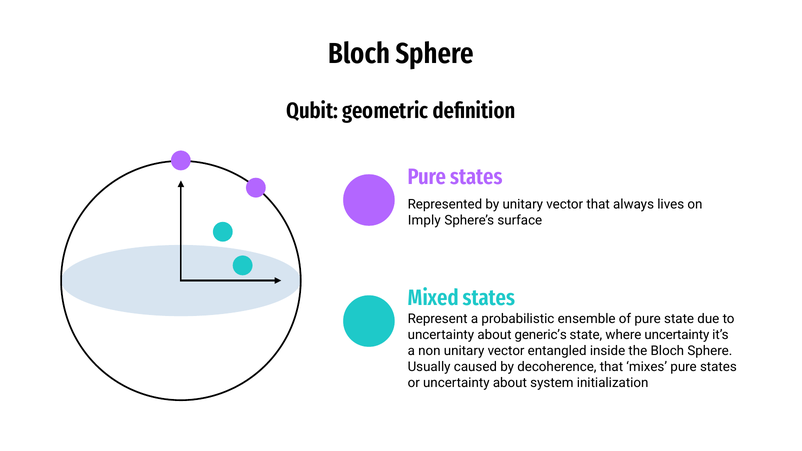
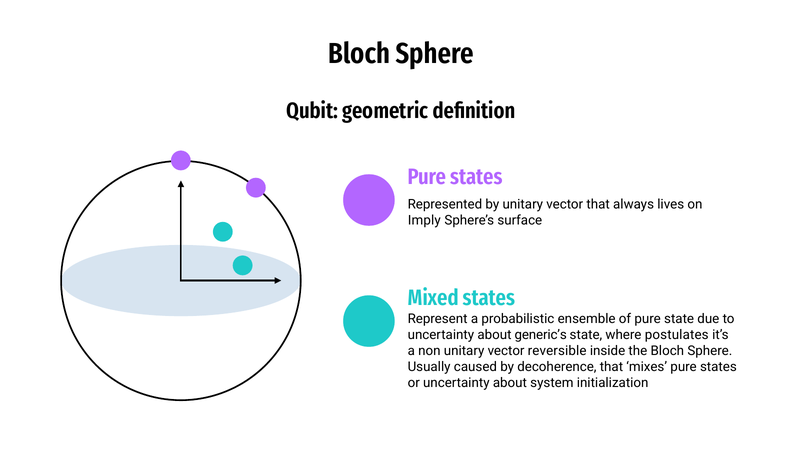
where uncertainty: uncertainty -> postulates
entangled: entangled -> reversible
